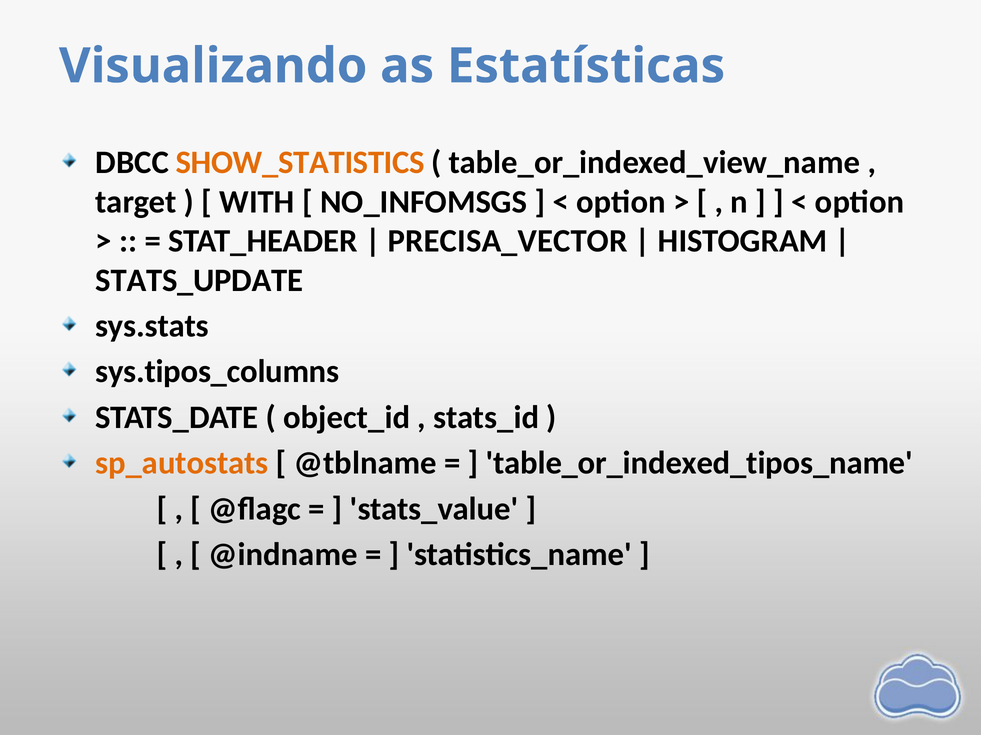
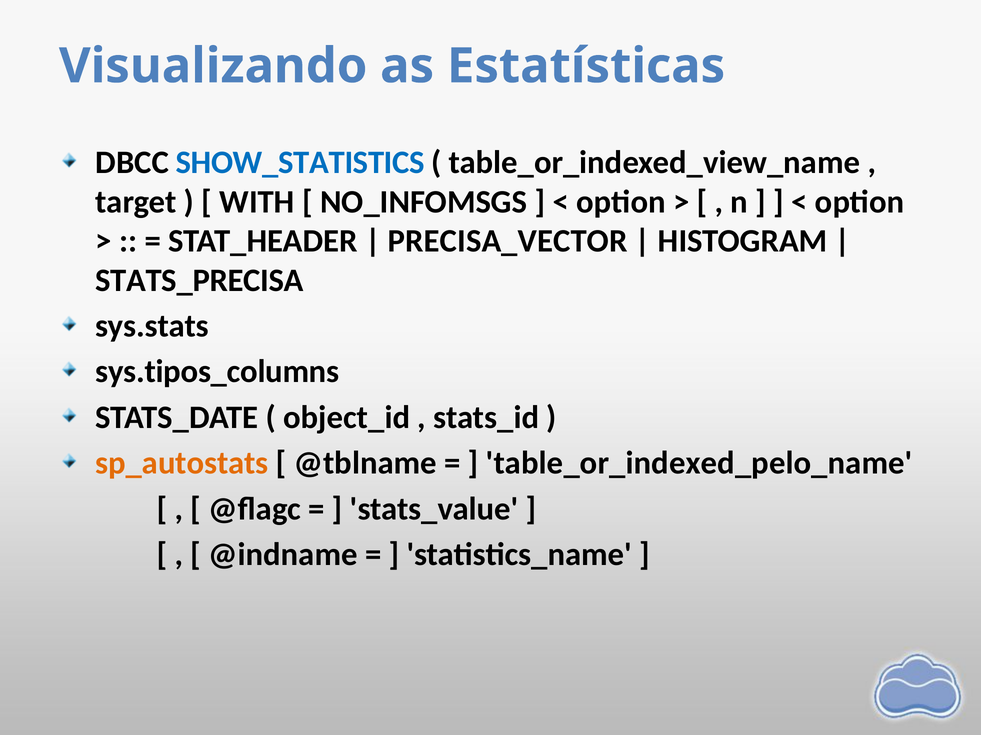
SHOW_STATISTICS colour: orange -> blue
STATS_UPDATE: STATS_UPDATE -> STATS_PRECISA
table_or_indexed_tipos_name: table_or_indexed_tipos_name -> table_or_indexed_pelo_name
